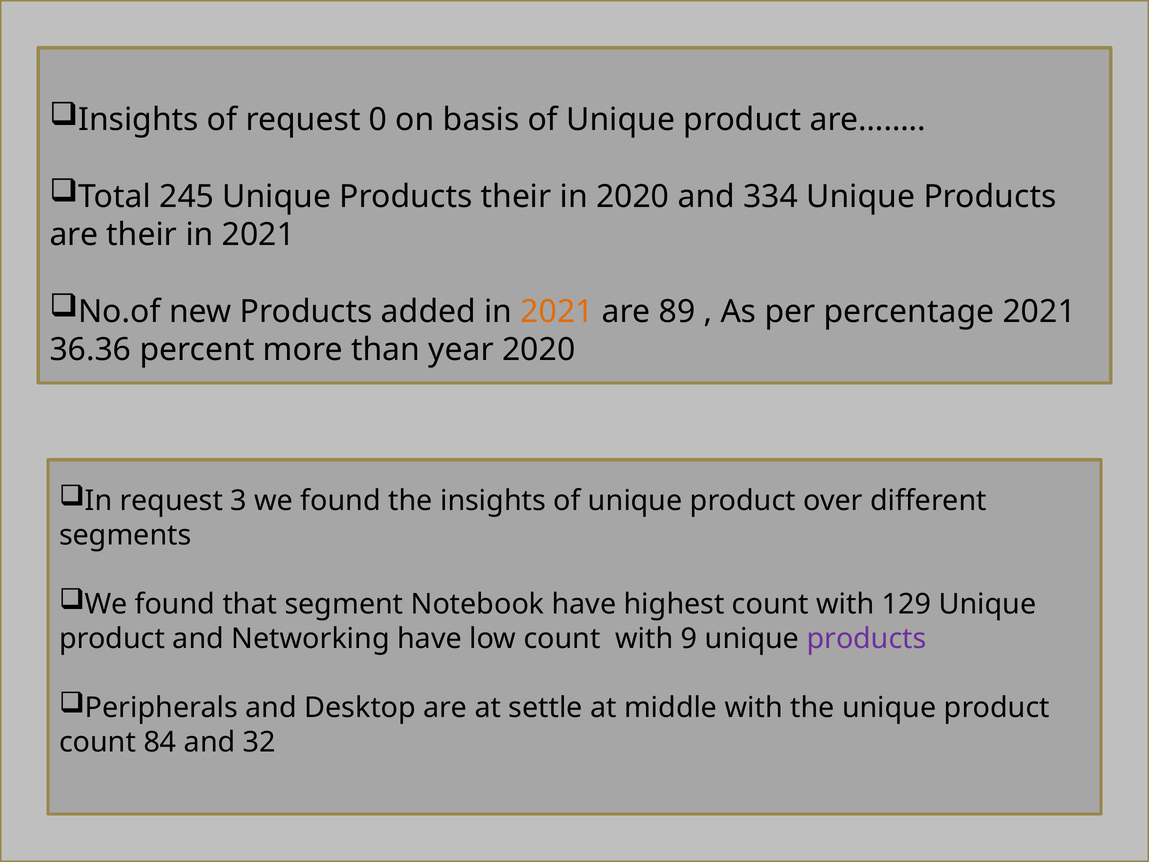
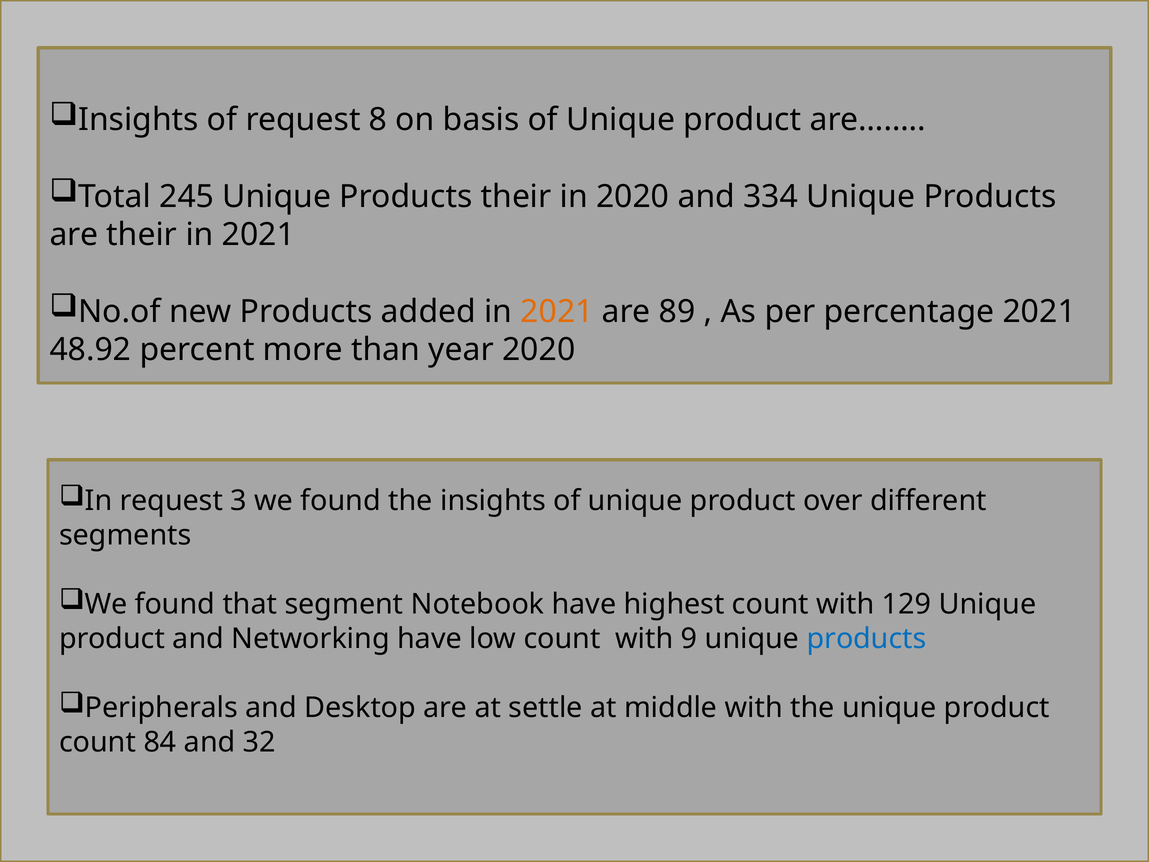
0: 0 -> 8
36.36: 36.36 -> 48.92
products at (867, 639) colour: purple -> blue
